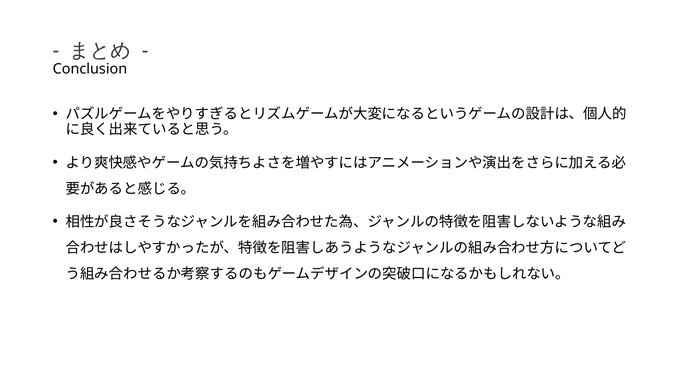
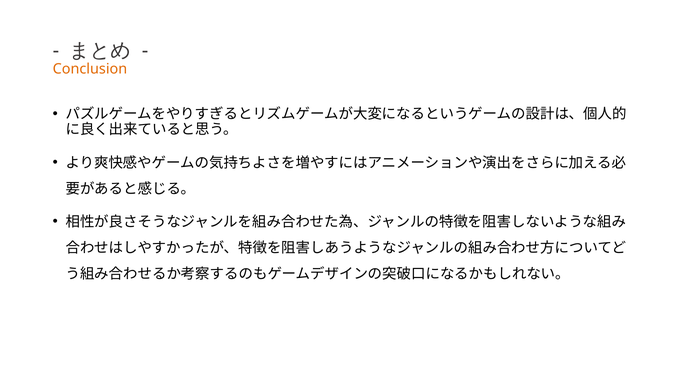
Conclusion colour: black -> orange
